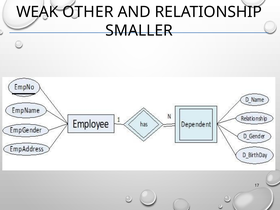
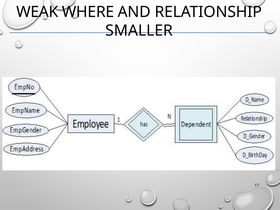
OTHER: OTHER -> WHERE
